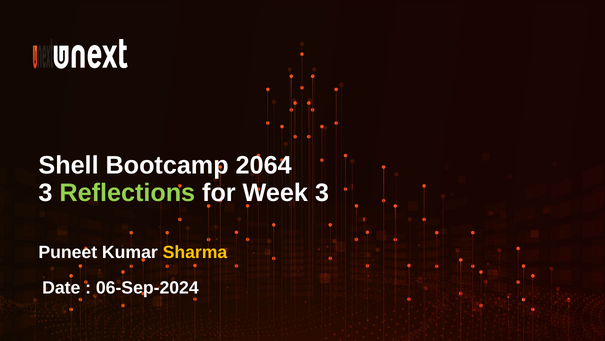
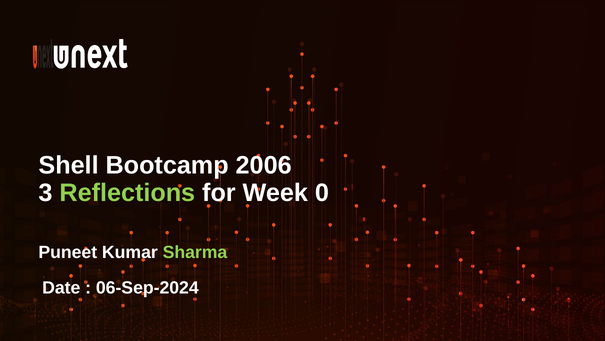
2064: 2064 -> 2006
Week 3: 3 -> 0
Sharma colour: yellow -> light green
